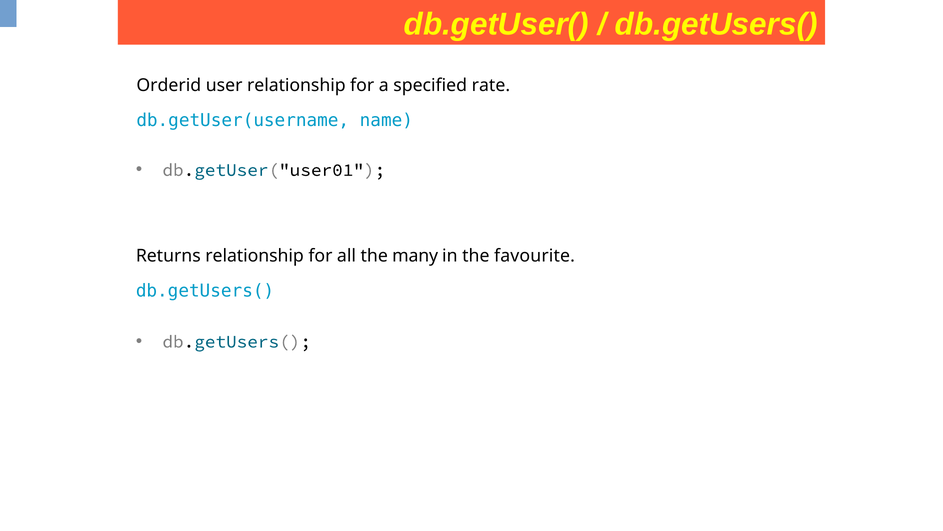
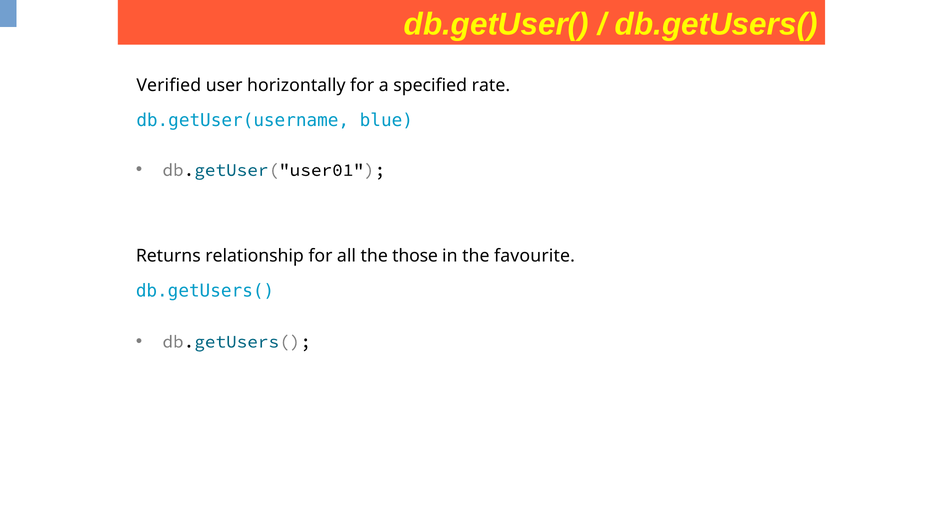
Orderid: Orderid -> Verified
user relationship: relationship -> horizontally
name: name -> blue
many: many -> those
